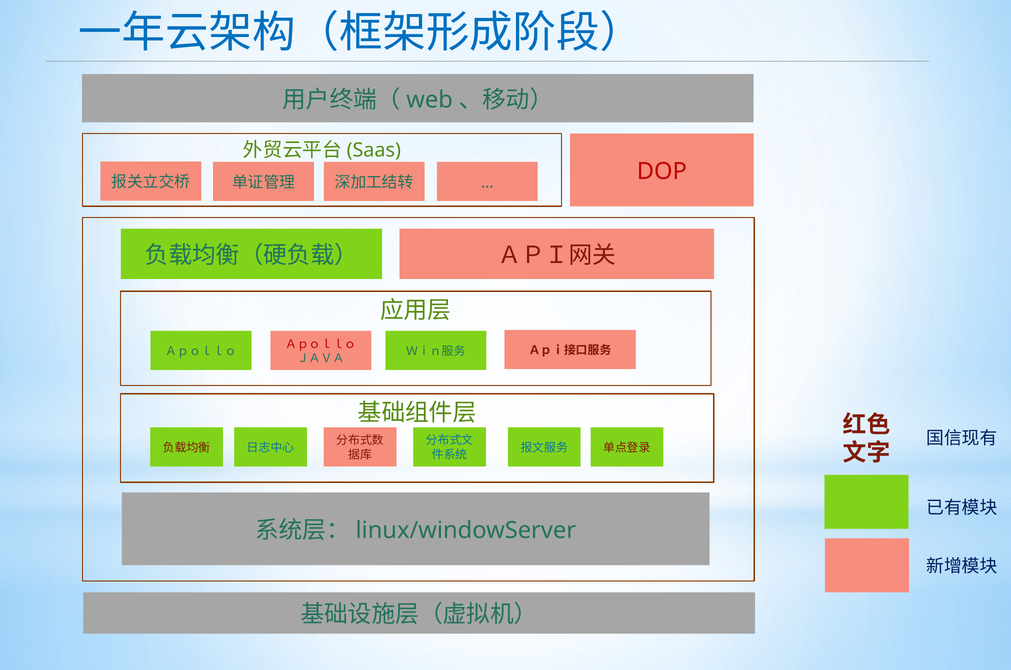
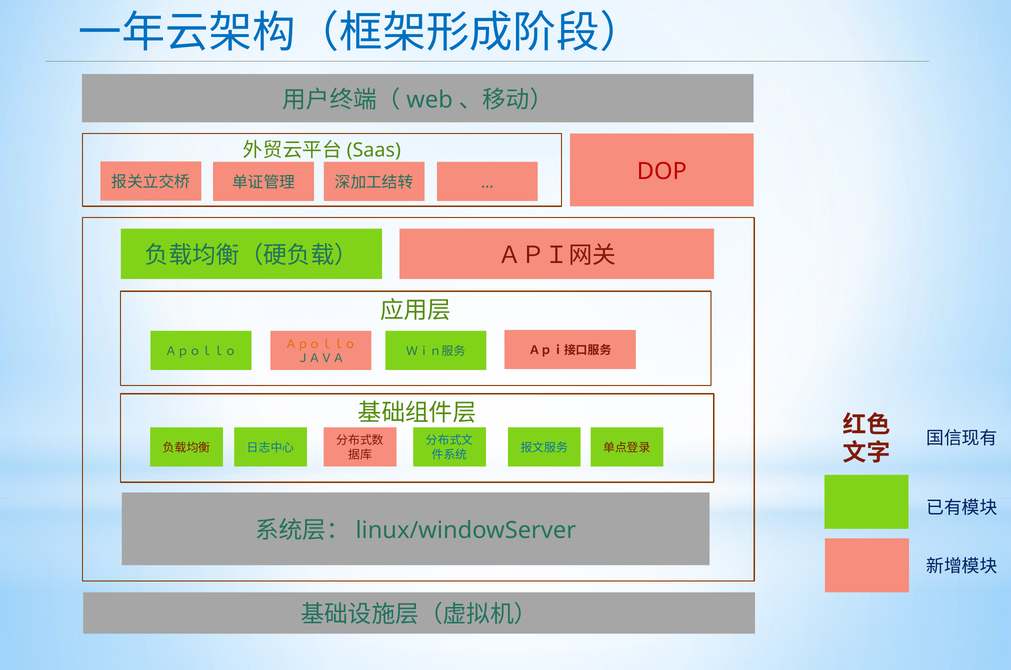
Ａｐｏｌｌｏ at (321, 344) colour: red -> orange
